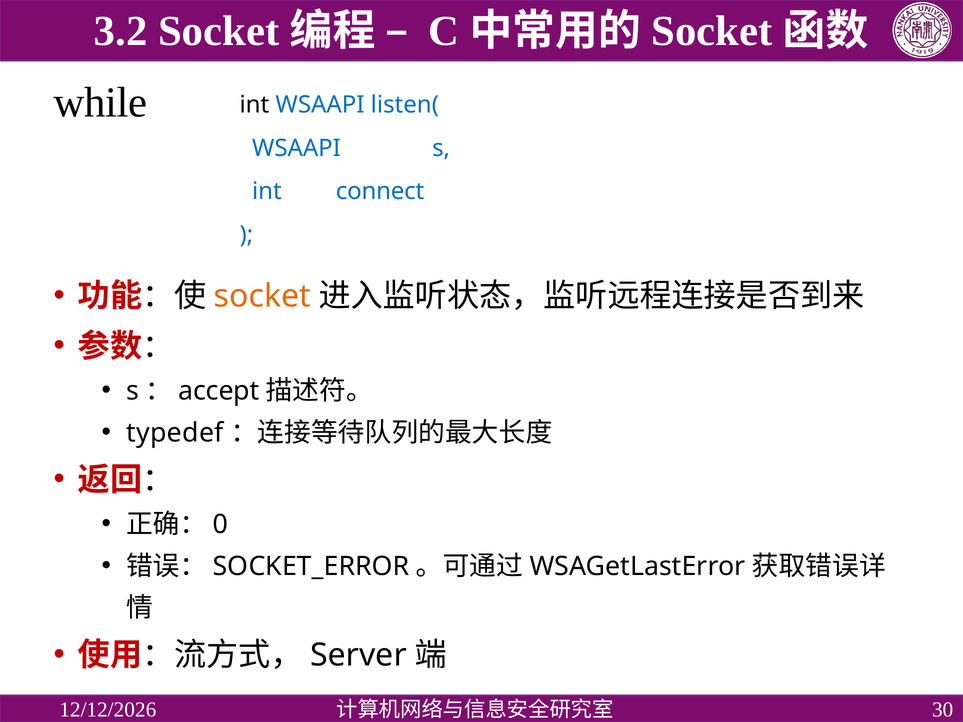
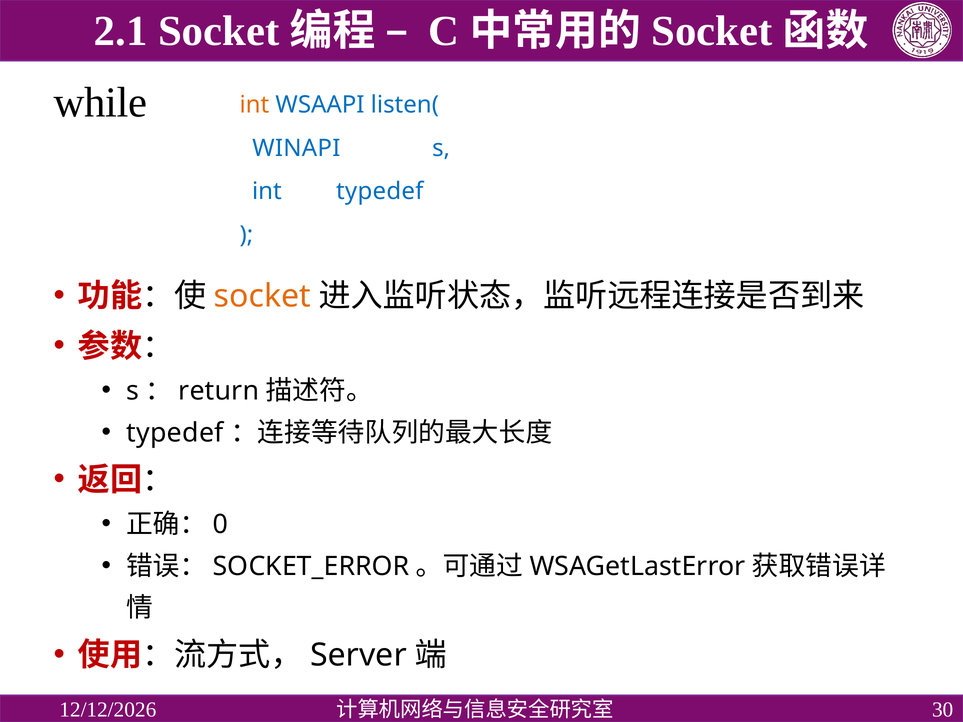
3.2: 3.2 -> 2.1
int at (254, 105) colour: black -> orange
WSAAPI at (296, 148): WSAAPI -> WINAPI
int connect: connect -> typedef
accept: accept -> return
